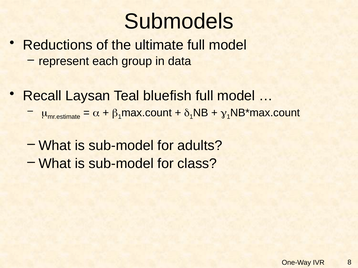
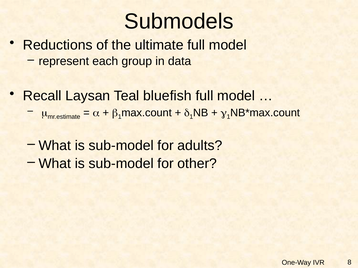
class: class -> other
